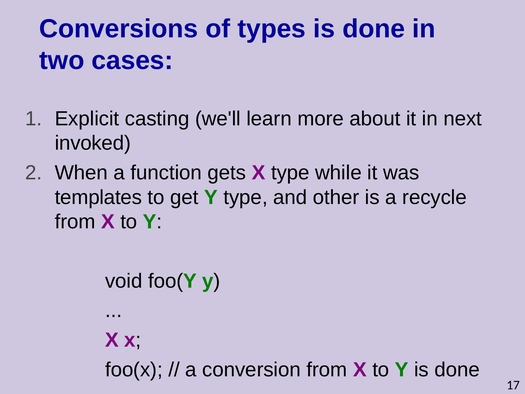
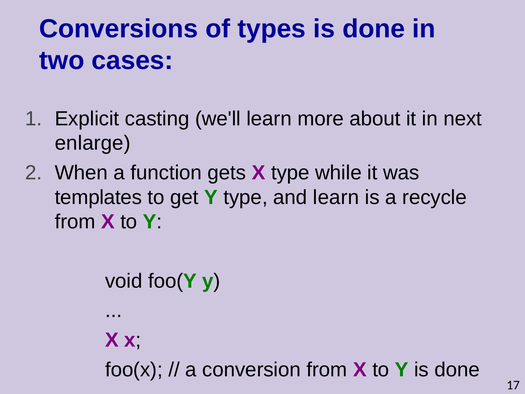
invoked: invoked -> enlarge
and other: other -> learn
